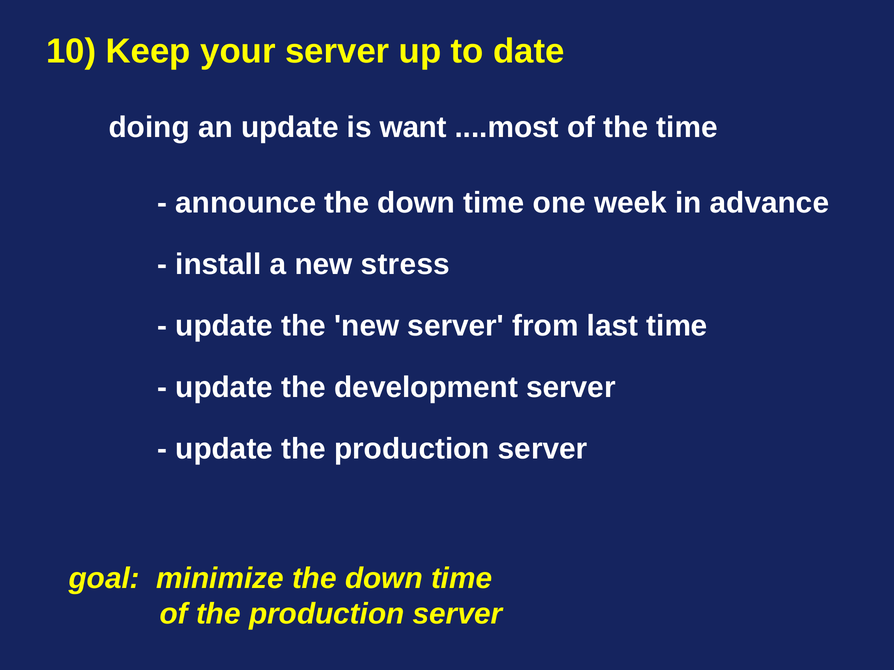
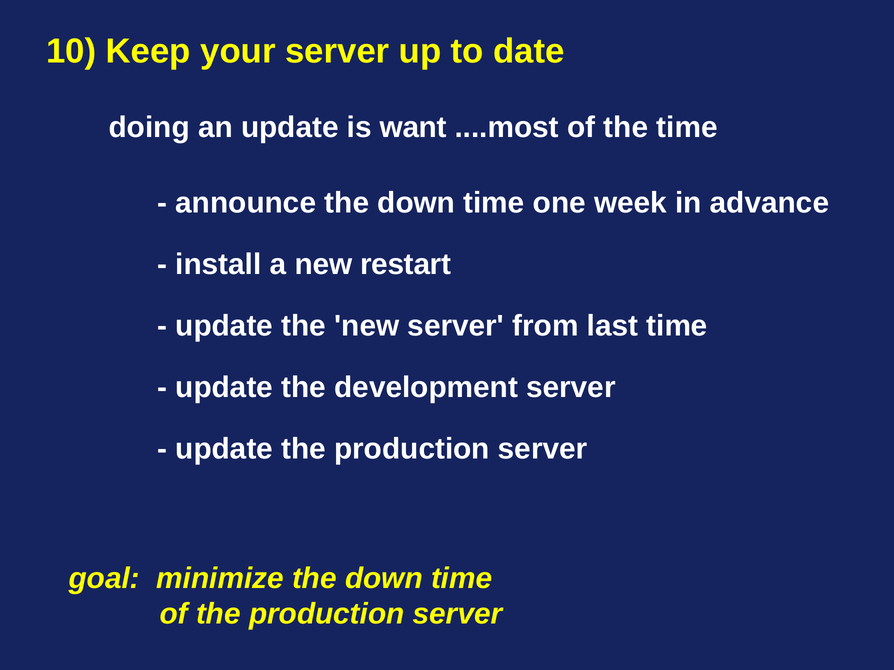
stress: stress -> restart
